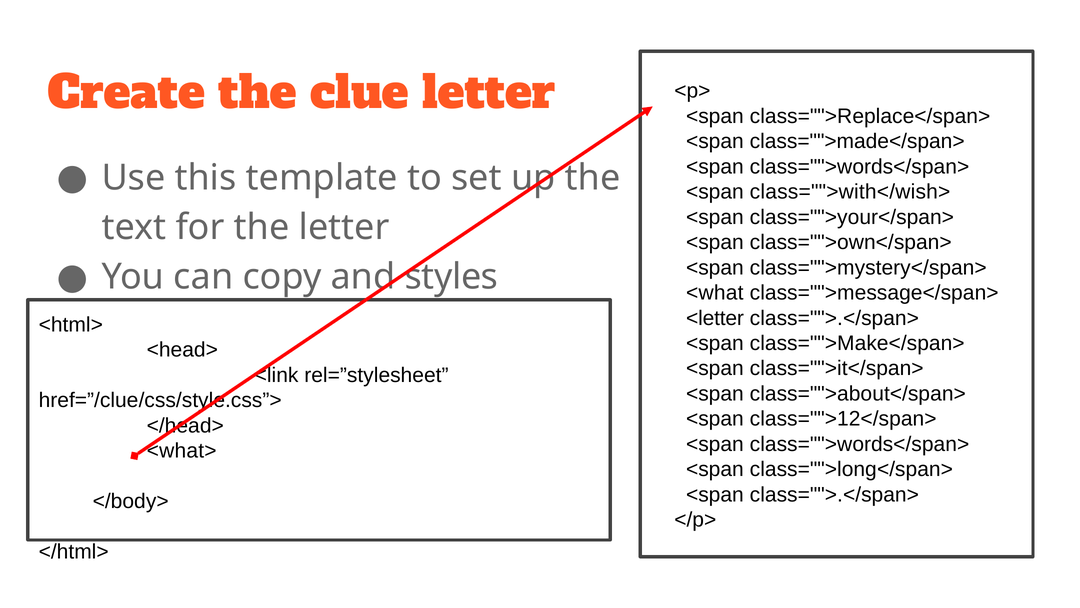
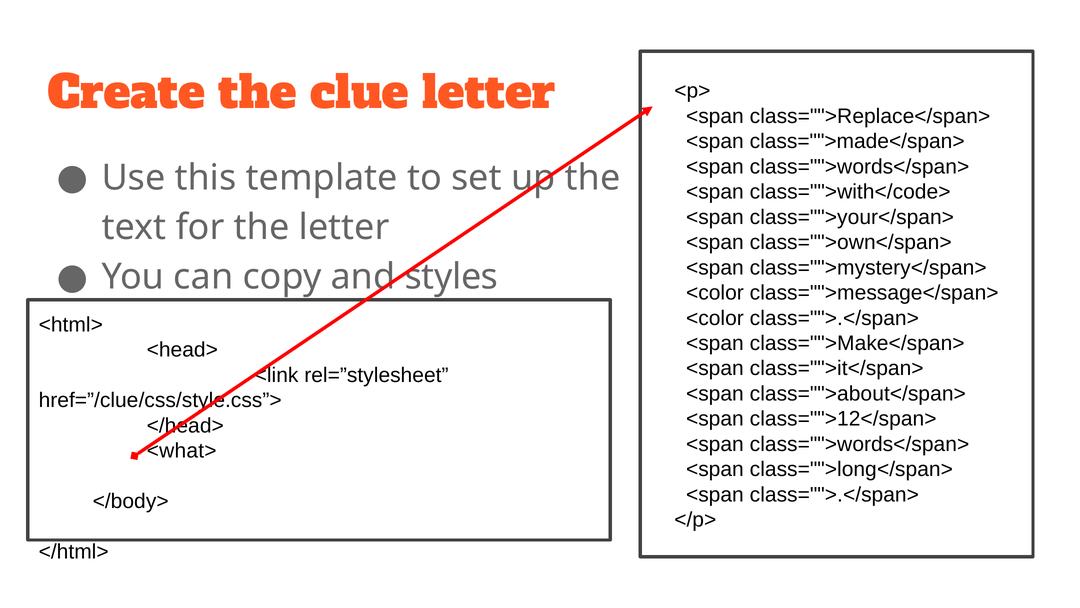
class="">with</wish>: class="">with</wish> -> class="">with</code>
<what at (715, 293): <what -> <color
<letter at (715, 318): <letter -> <color
